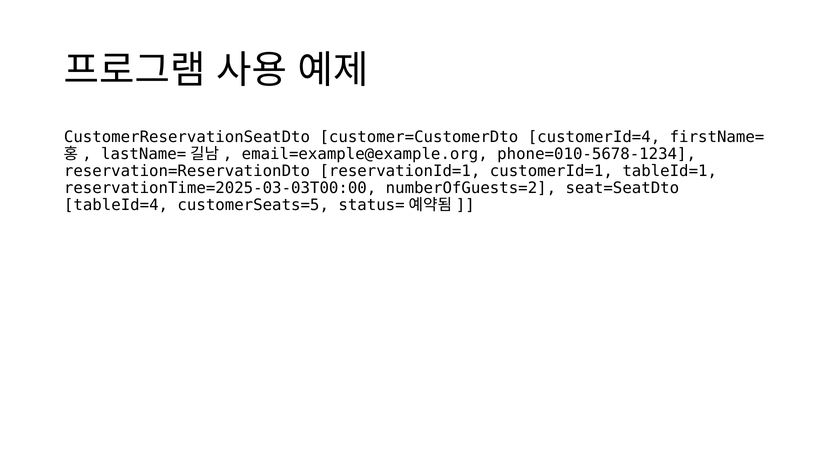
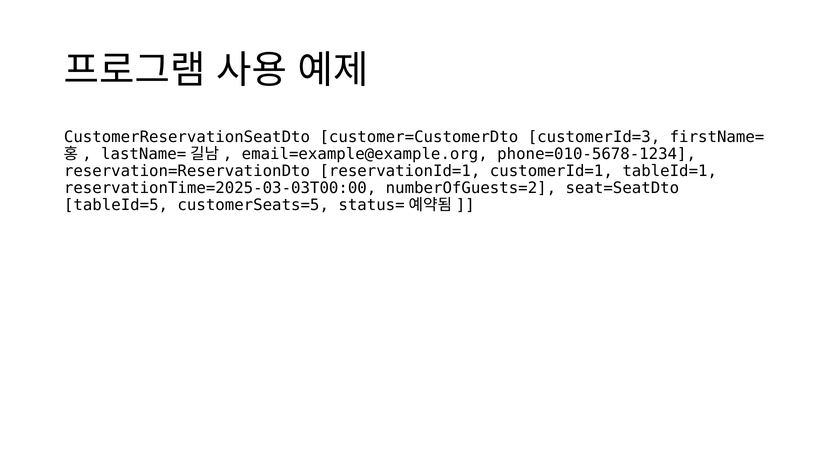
customerId=4: customerId=4 -> customerId=3
tableId=4: tableId=4 -> tableId=5
